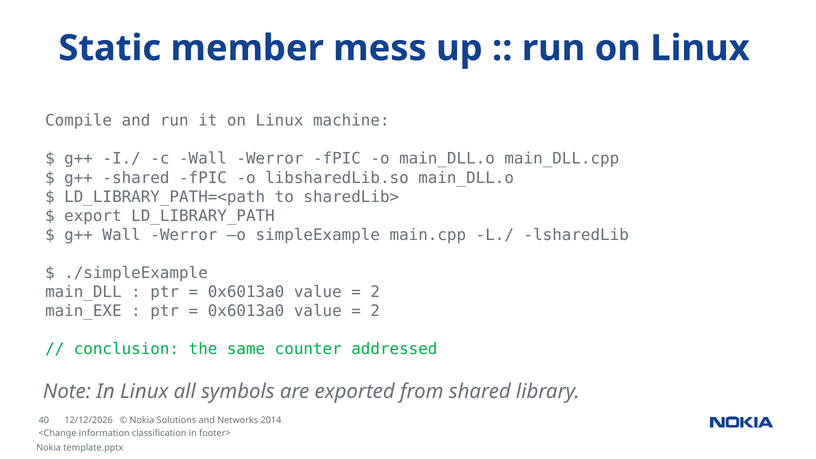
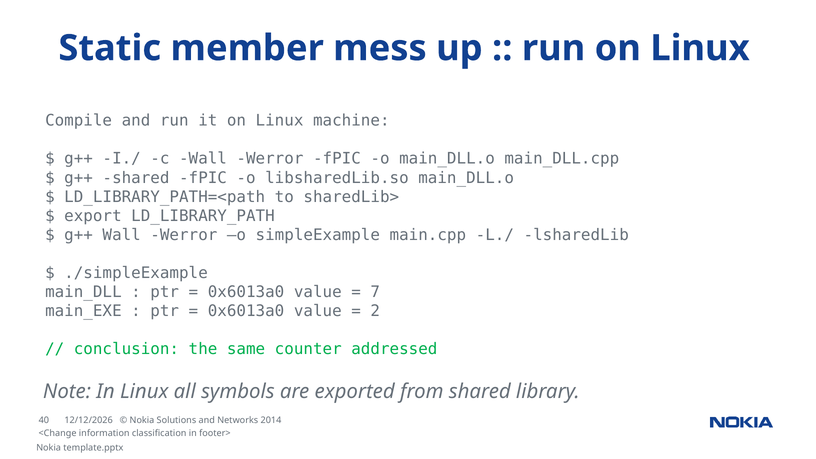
2 at (375, 292): 2 -> 7
